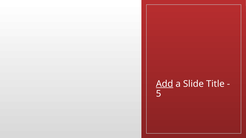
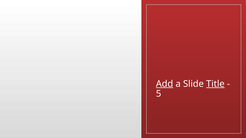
Title underline: none -> present
